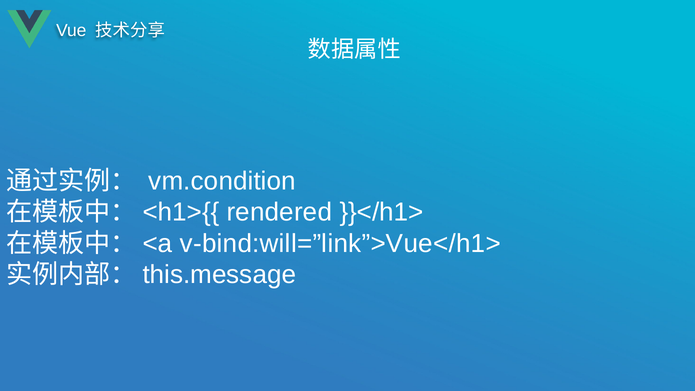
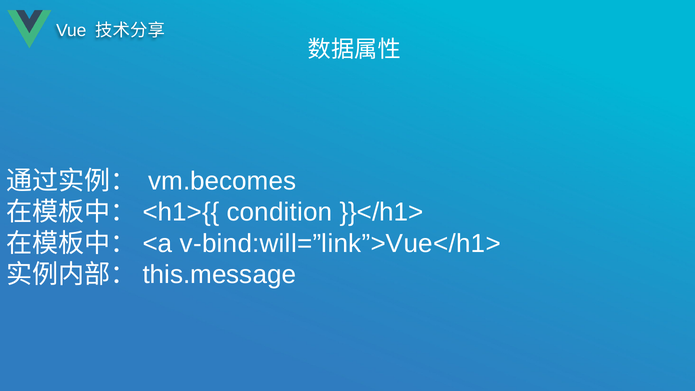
vm.condition: vm.condition -> vm.becomes
rendered: rendered -> condition
